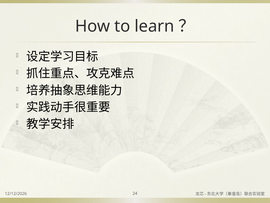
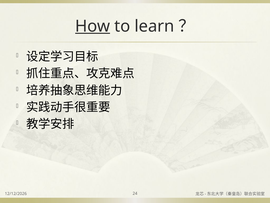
How underline: none -> present
